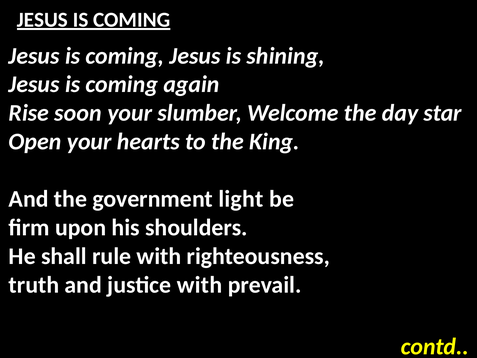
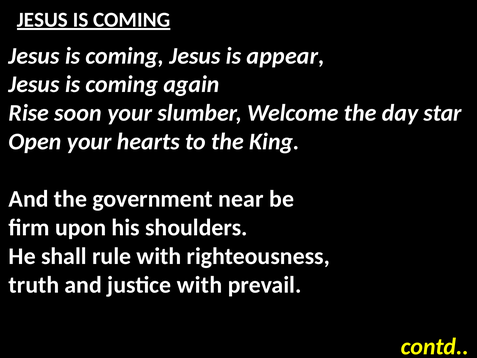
shining: shining -> appear
light: light -> near
